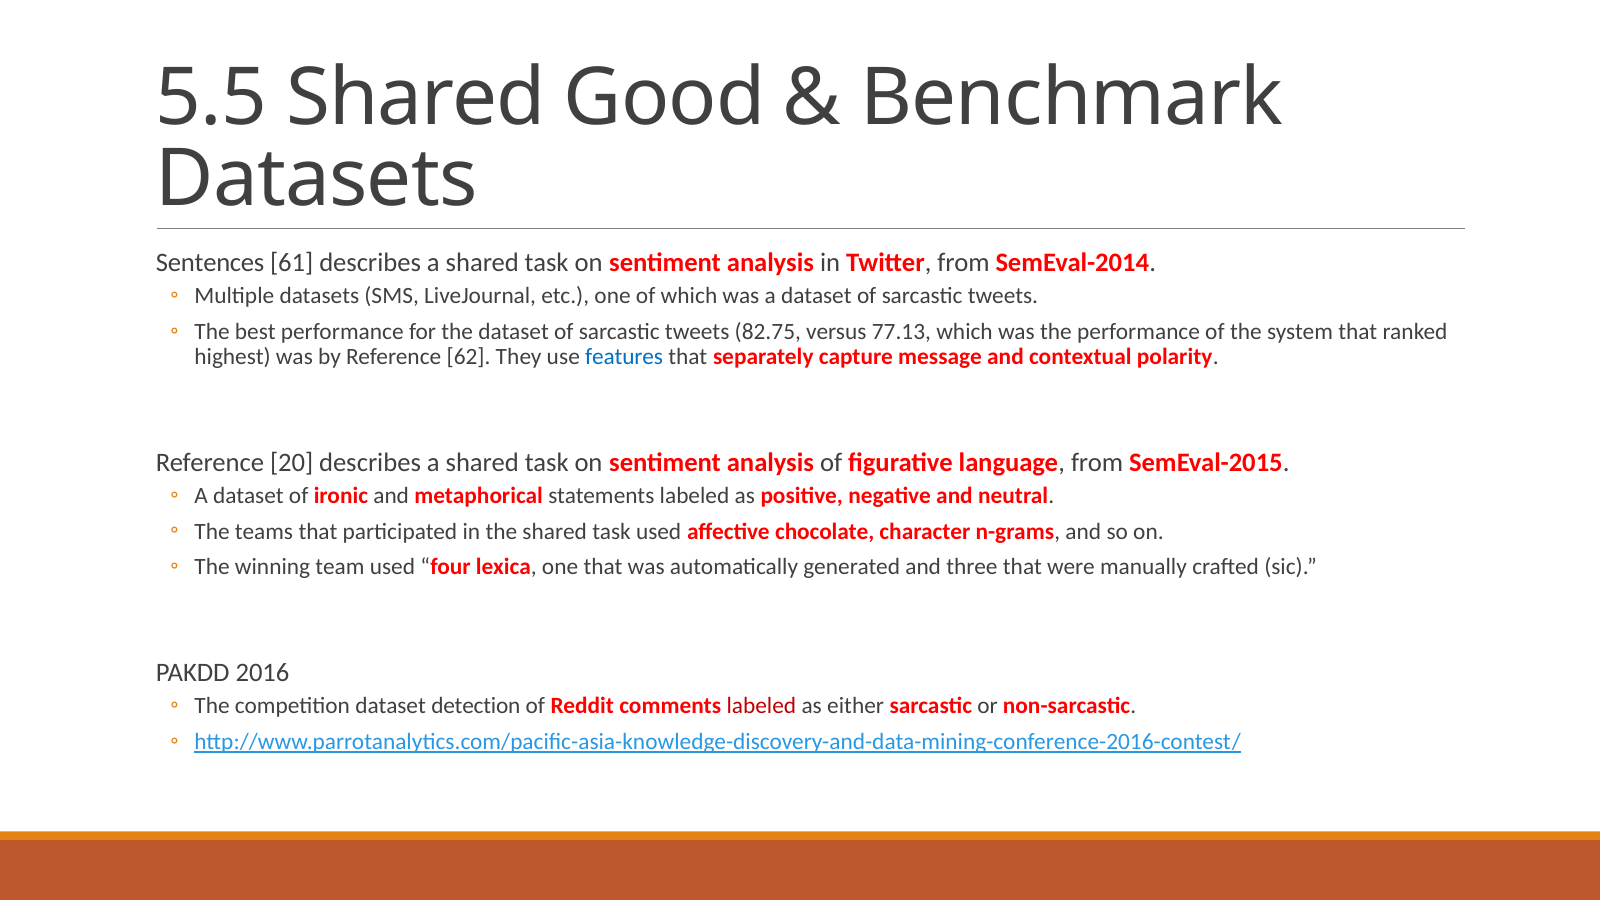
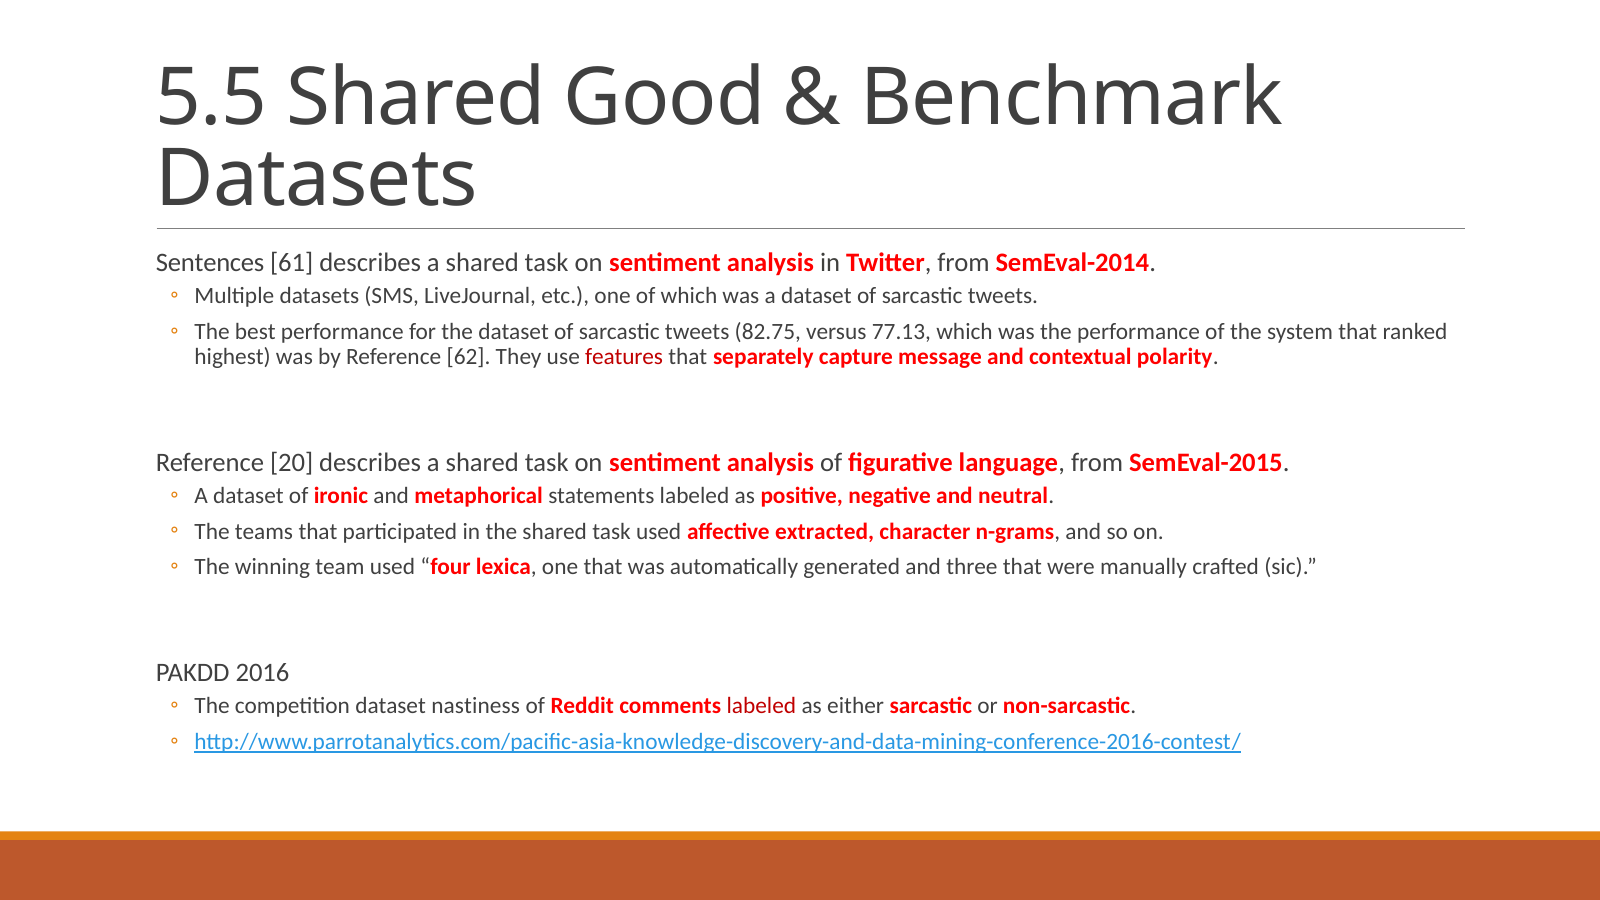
features colour: blue -> red
chocolate: chocolate -> extracted
detection: detection -> nastiness
